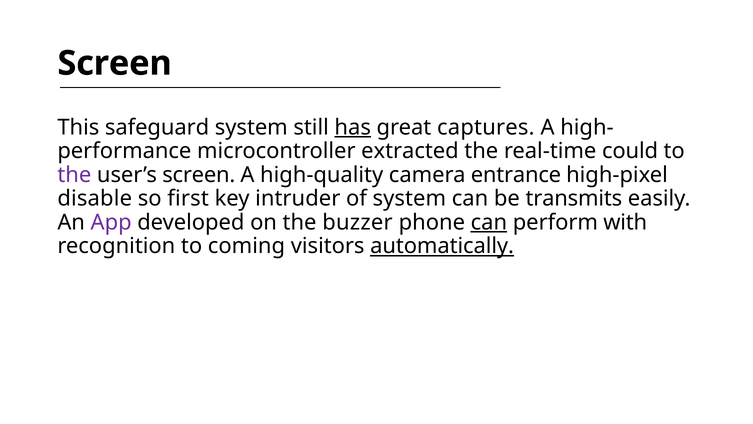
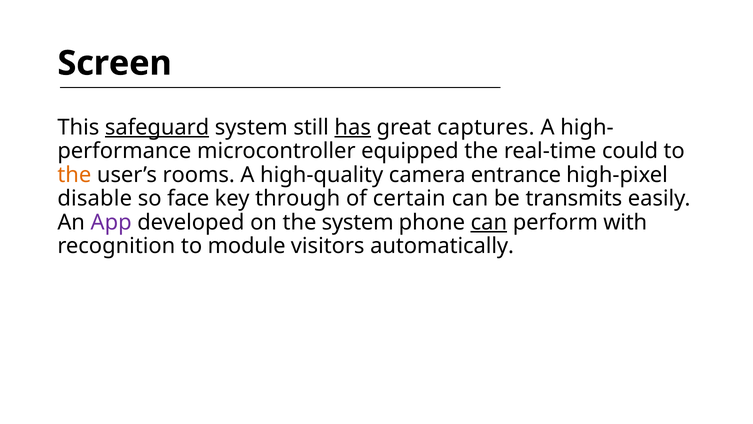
safeguard underline: none -> present
extracted: extracted -> equipped
the at (74, 175) colour: purple -> orange
user’s screen: screen -> rooms
first: first -> face
intruder: intruder -> through
of system: system -> certain
the buzzer: buzzer -> system
coming: coming -> module
automatically underline: present -> none
